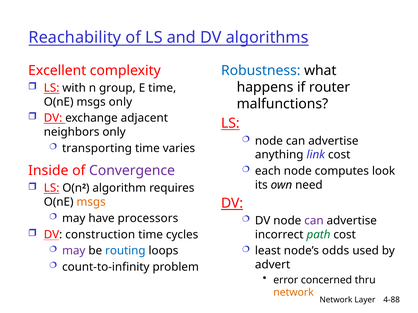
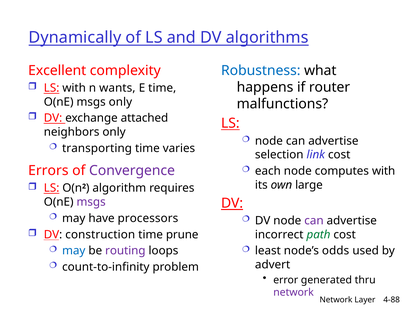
Reachability: Reachability -> Dynamically
group: group -> wants
adjacent: adjacent -> attached
anything: anything -> selection
computes look: look -> with
Inside: Inside -> Errors
need: need -> large
msgs at (91, 202) colour: orange -> purple
cycles: cycles -> prune
may at (74, 251) colour: purple -> blue
routing colour: blue -> purple
concerned: concerned -> generated
network at (294, 293) colour: orange -> purple
